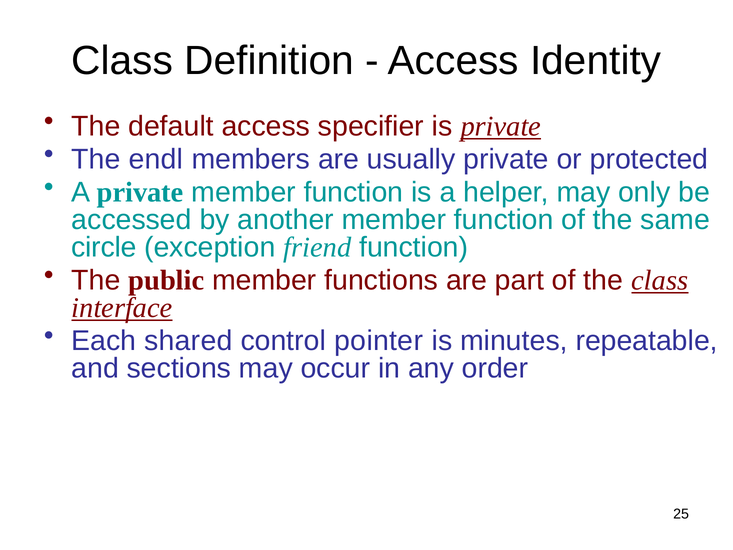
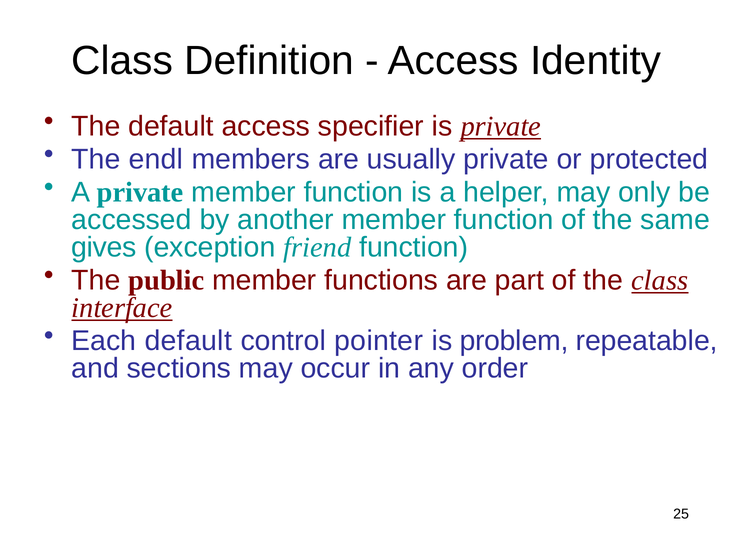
circle: circle -> gives
Each shared: shared -> default
minutes: minutes -> problem
